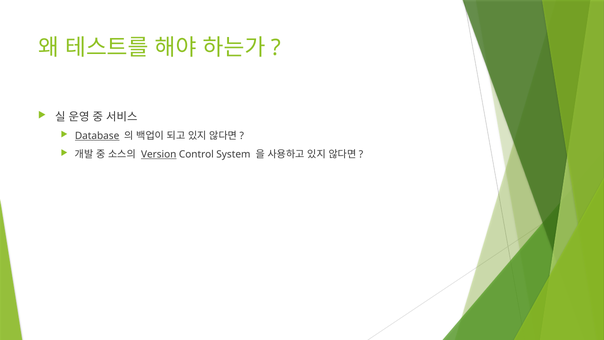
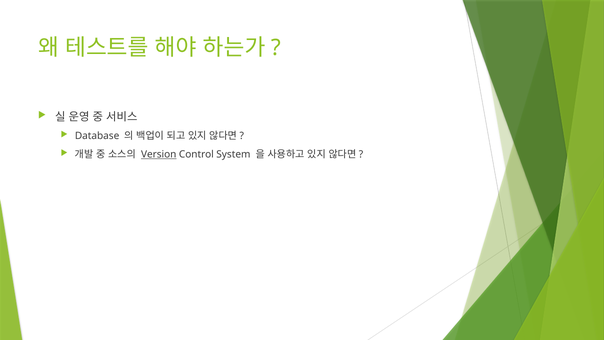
Database underline: present -> none
